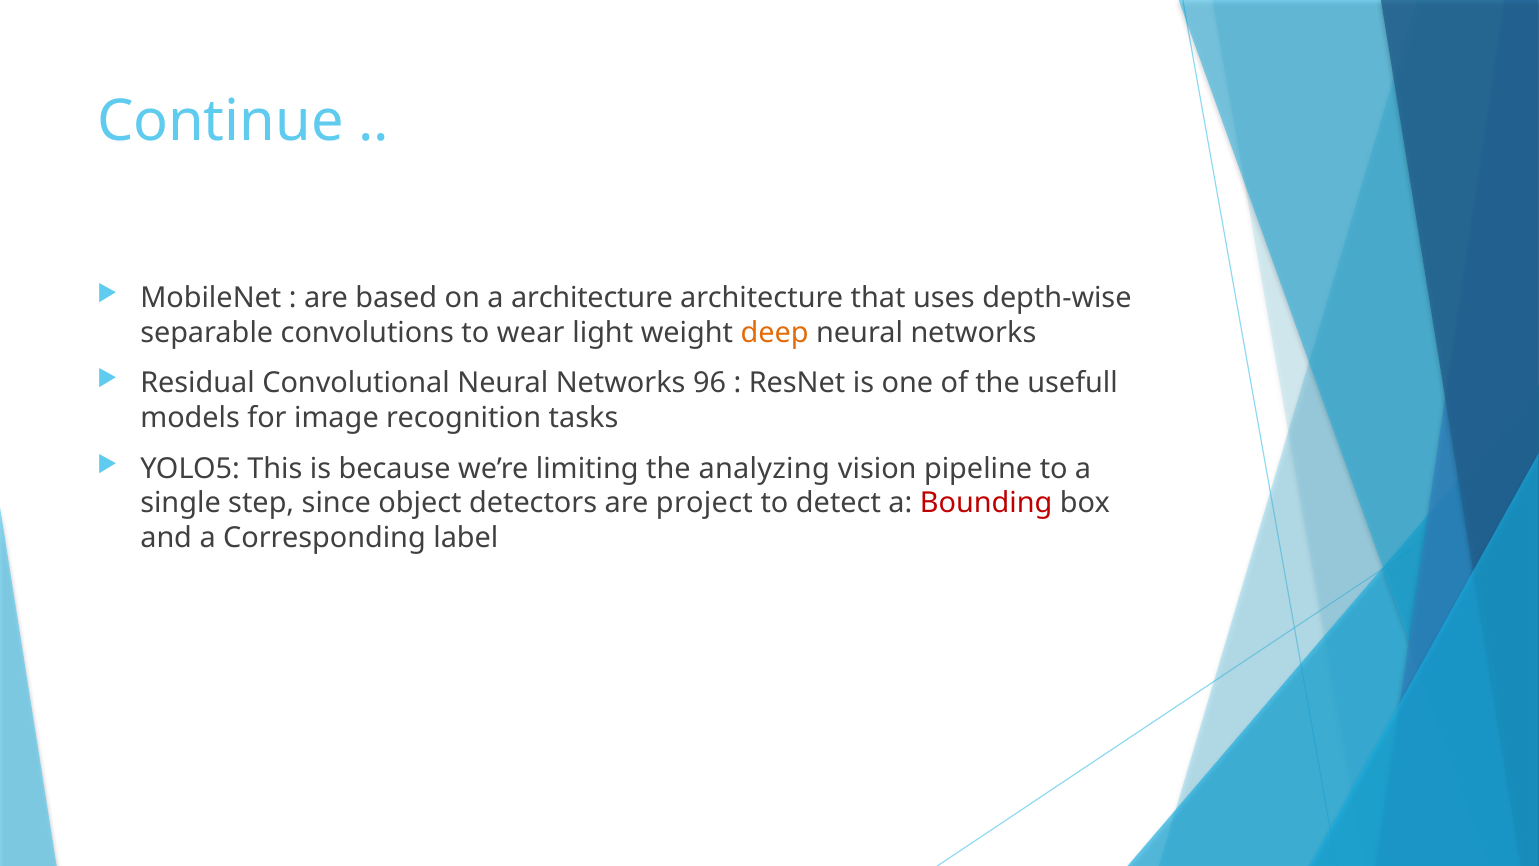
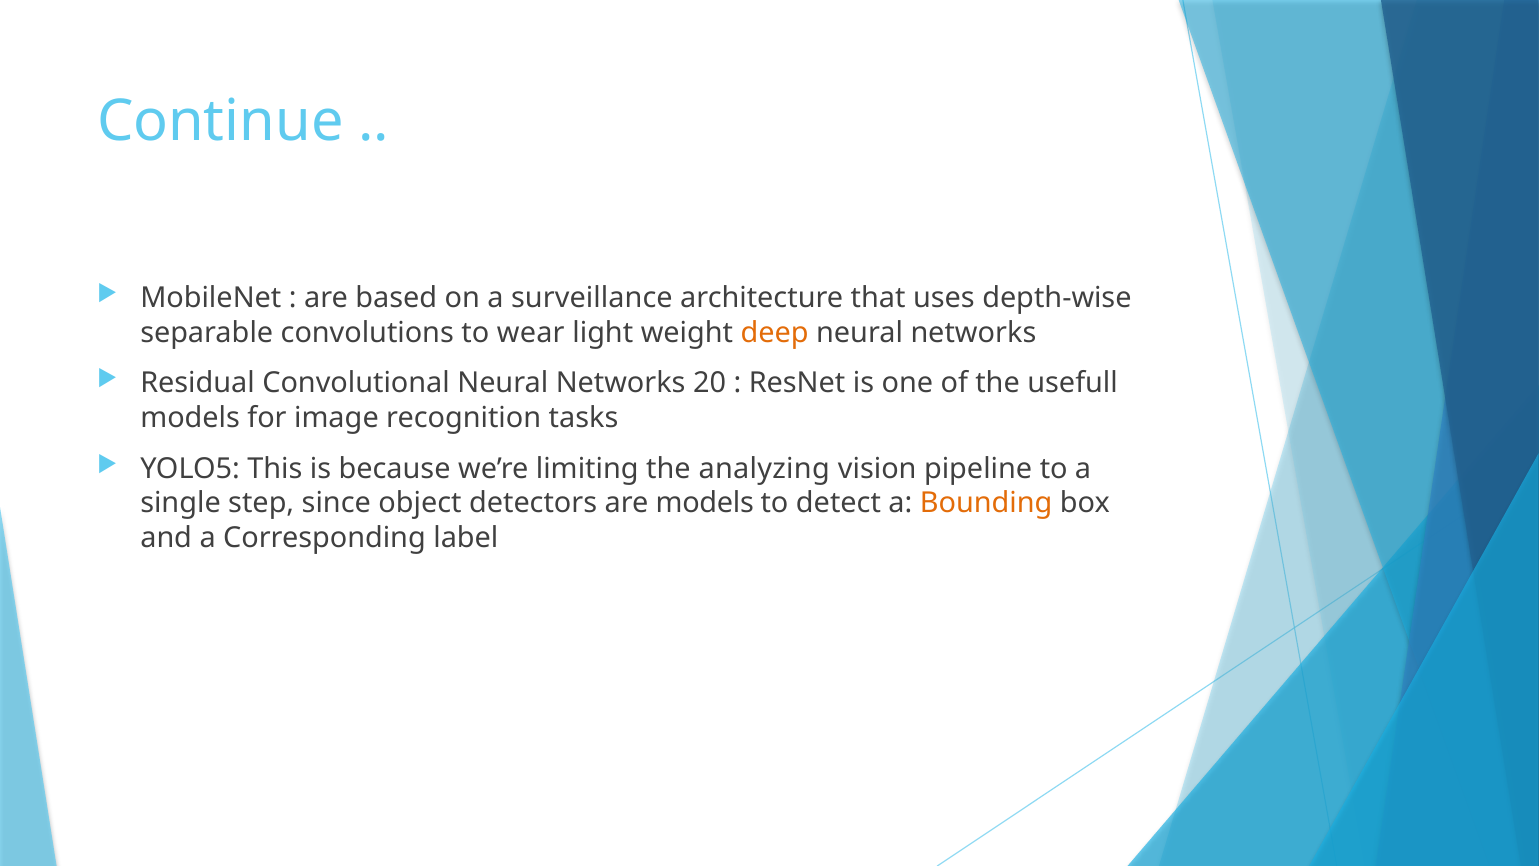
a architecture: architecture -> surveillance
96: 96 -> 20
are project: project -> models
Bounding colour: red -> orange
